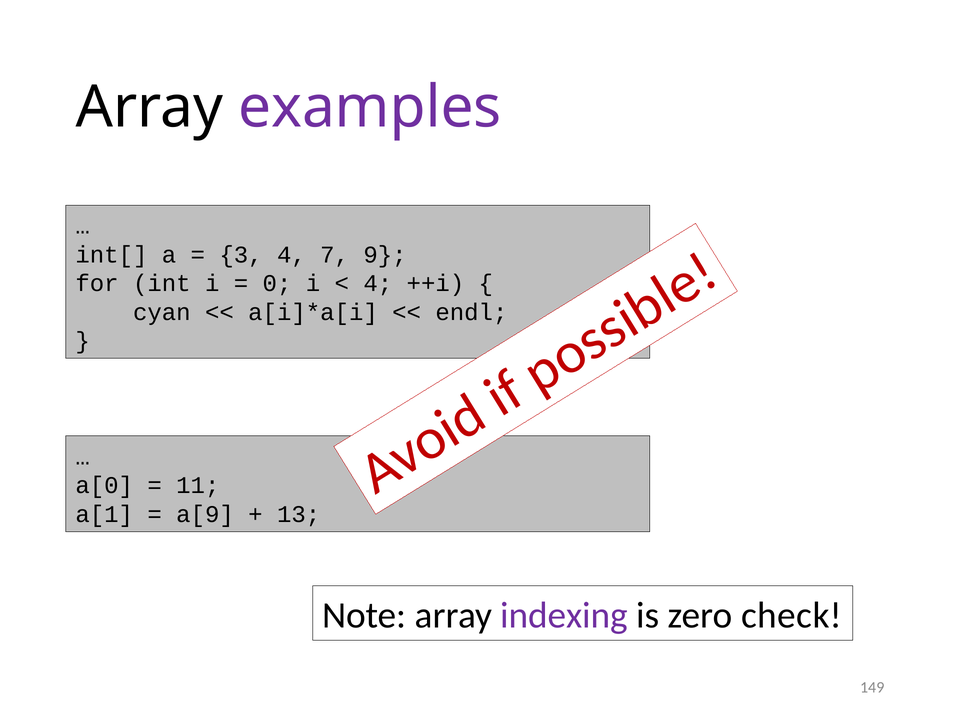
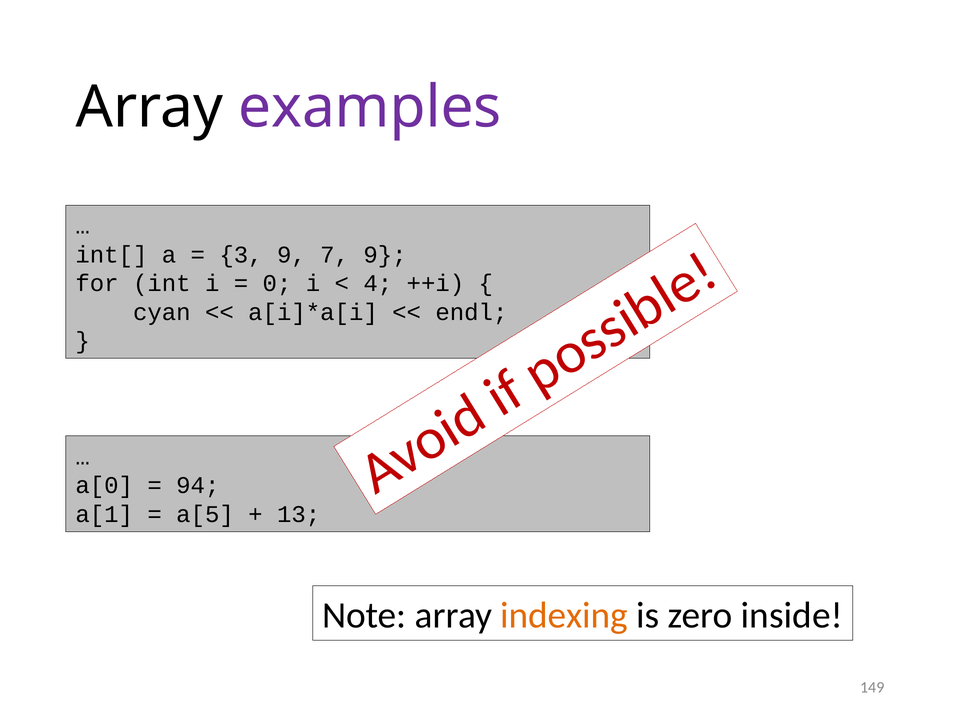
3 4: 4 -> 9
11: 11 -> 94
a[9: a[9 -> a[5
indexing colour: purple -> orange
check: check -> inside
